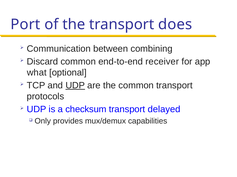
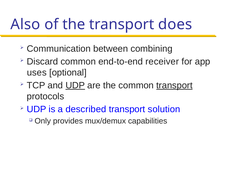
Port: Port -> Also
what: what -> uses
transport at (174, 86) underline: none -> present
checksum: checksum -> described
delayed: delayed -> solution
